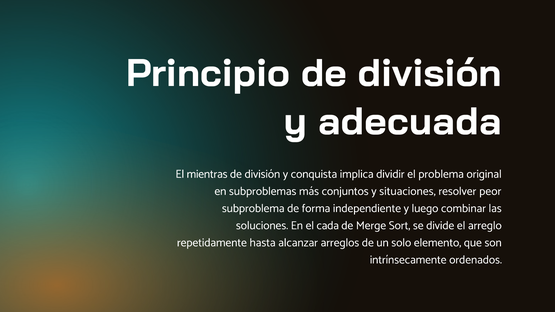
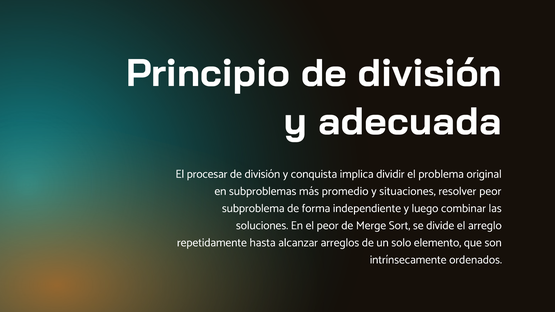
mientras: mientras -> procesar
conjuntos: conjuntos -> promedio
el cada: cada -> peor
